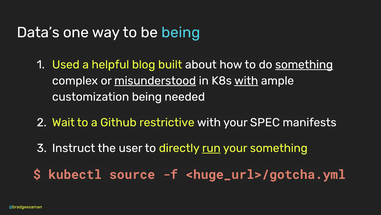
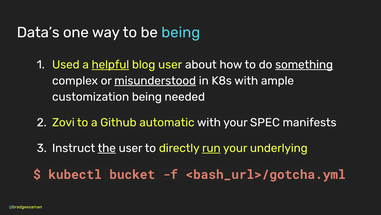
helpful underline: none -> present
blog built: built -> user
with at (246, 80) underline: present -> none
Wait: Wait -> Zovi
restrictive: restrictive -> automatic
the underline: none -> present
your something: something -> underlying
source: source -> bucket
<huge_url>/gotcha.yml: <huge_url>/gotcha.yml -> <bash_url>/gotcha.yml
